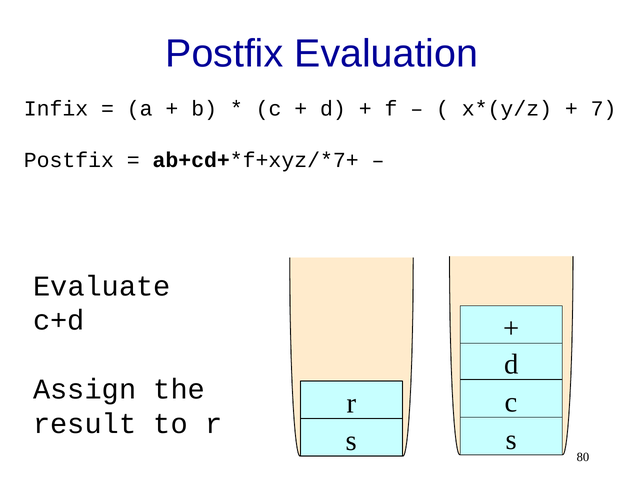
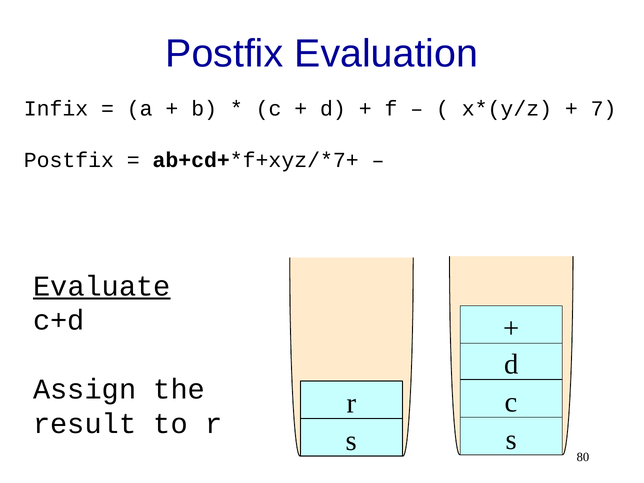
Evaluate underline: none -> present
